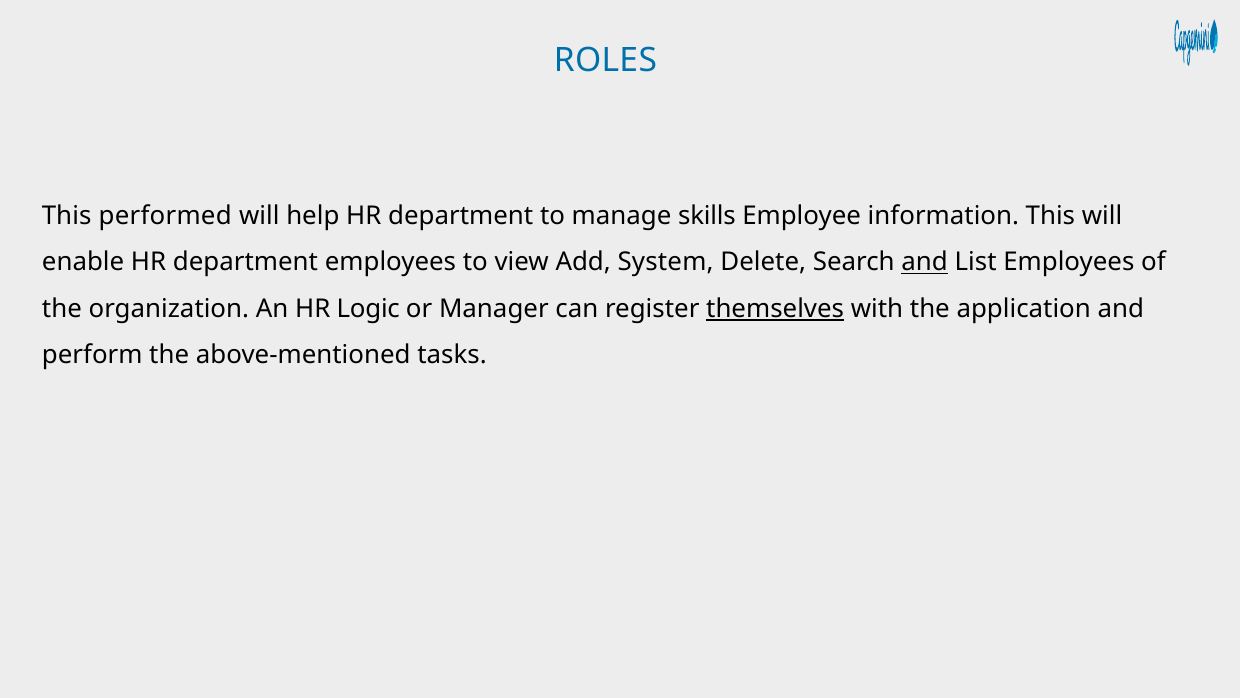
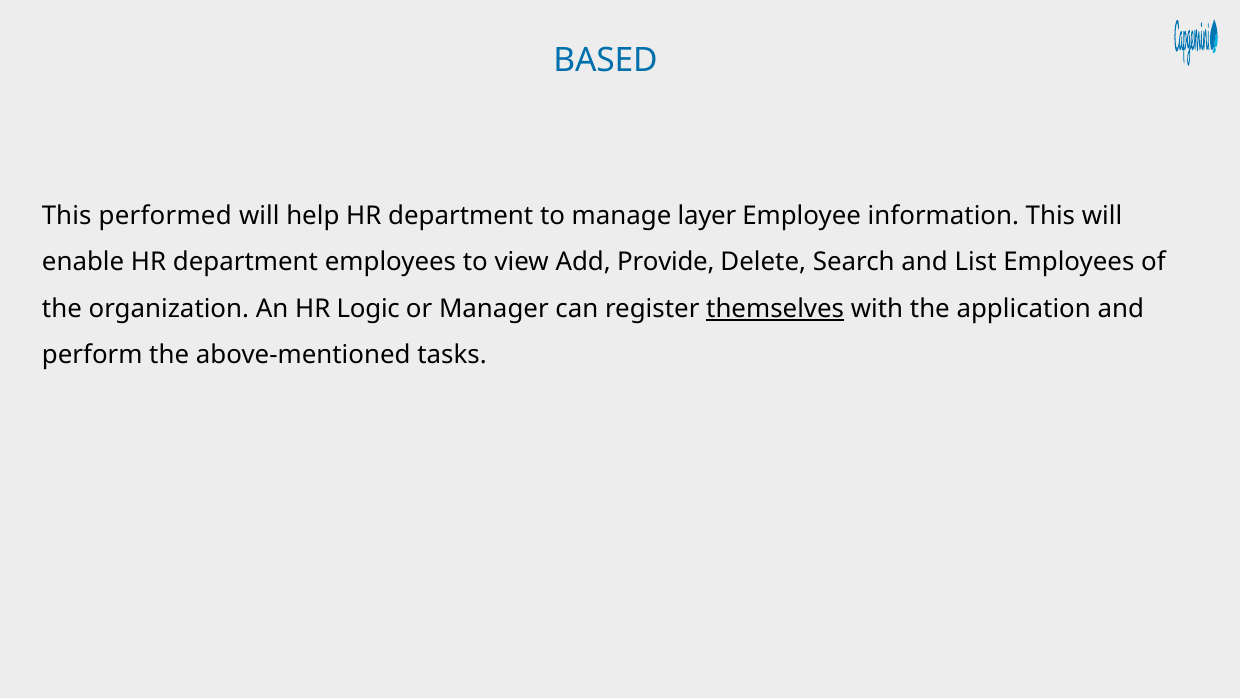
ROLES: ROLES -> BASED
skills: skills -> layer
System: System -> Provide
and at (925, 262) underline: present -> none
